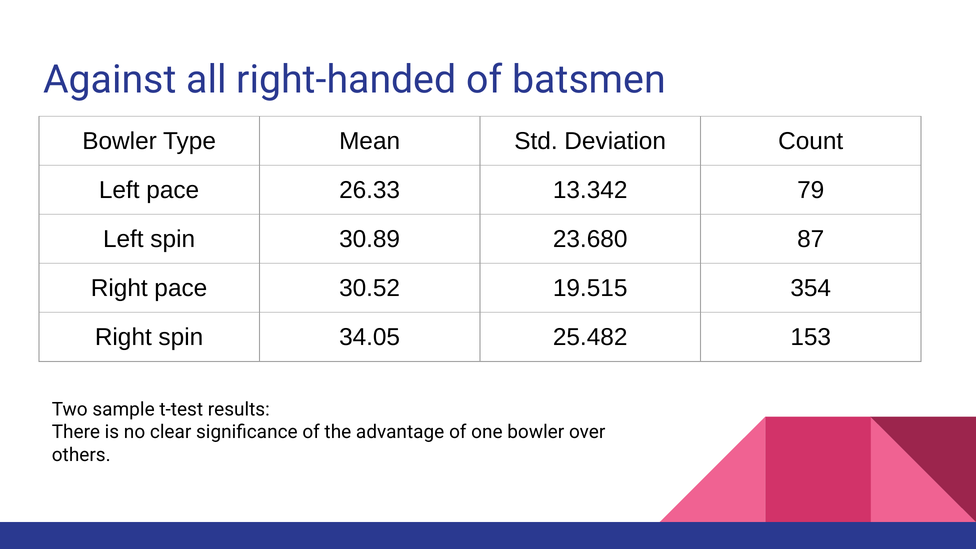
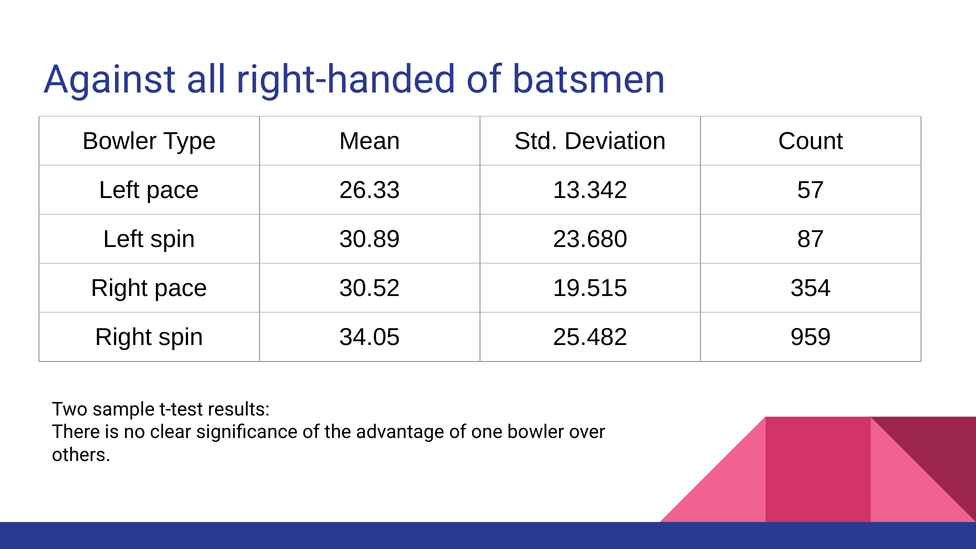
79: 79 -> 57
153: 153 -> 959
